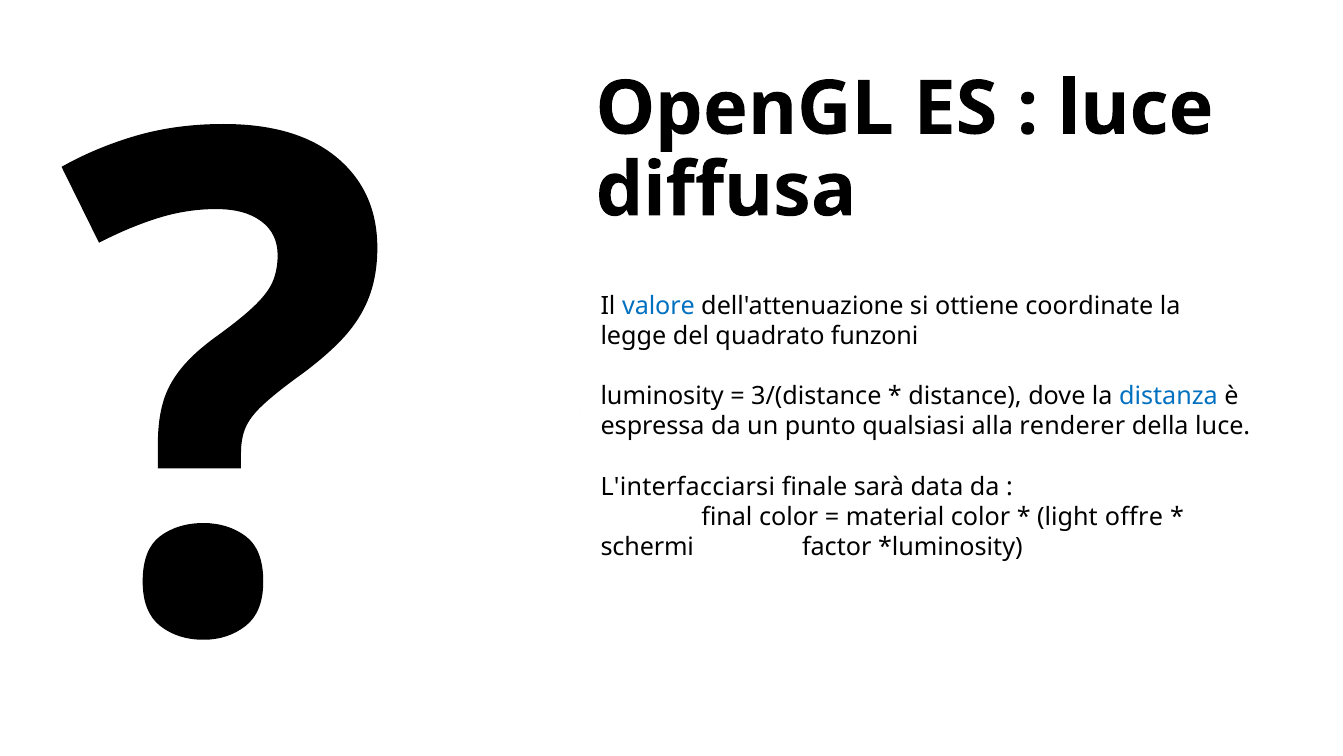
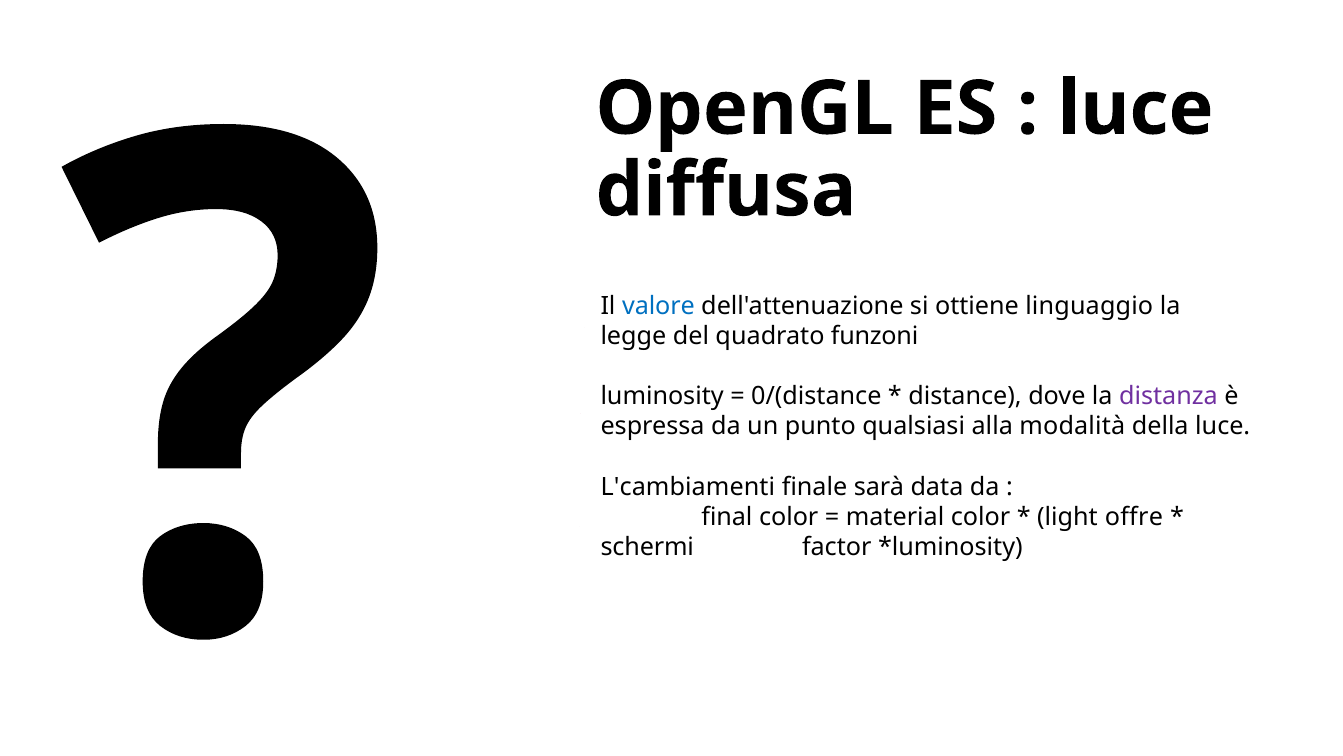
coordinate: coordinate -> linguaggio
3/(distance: 3/(distance -> 0/(distance
distanza colour: blue -> purple
renderer: renderer -> modalità
L'interfacciarsi: L'interfacciarsi -> L'cambiamenti
